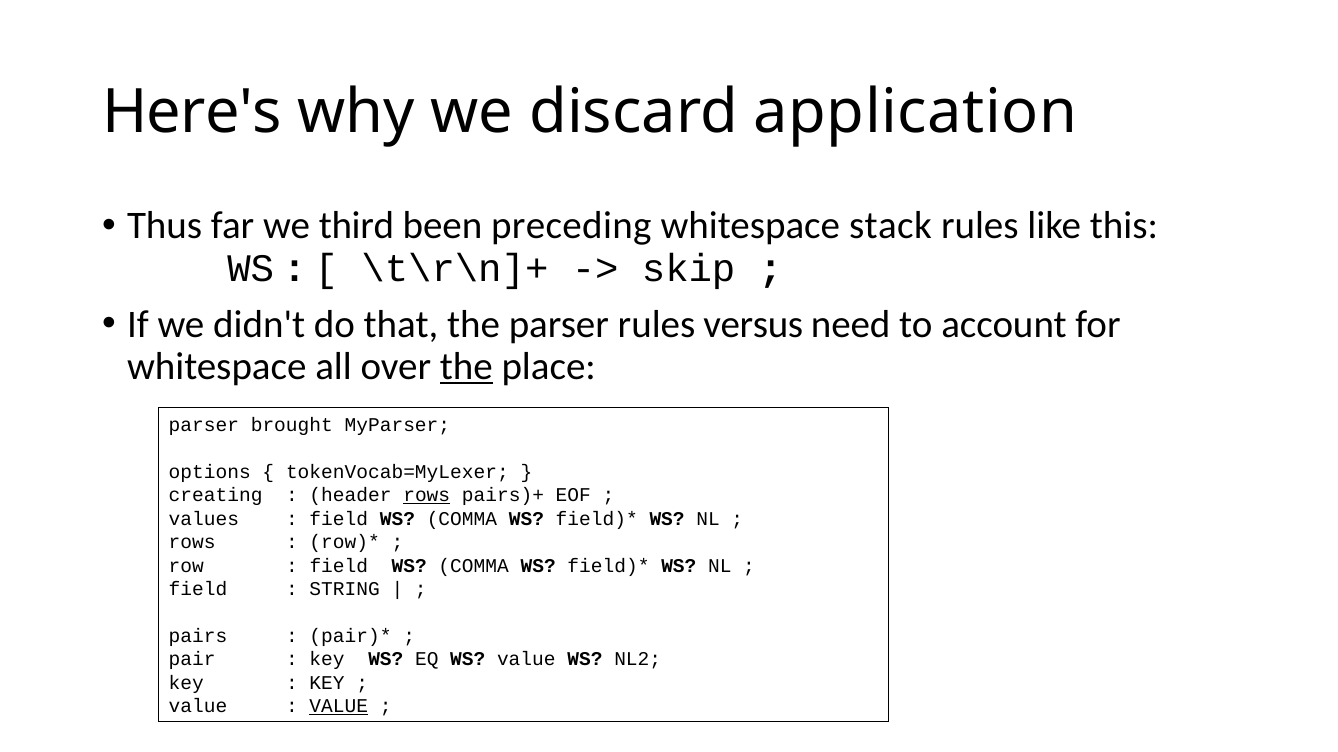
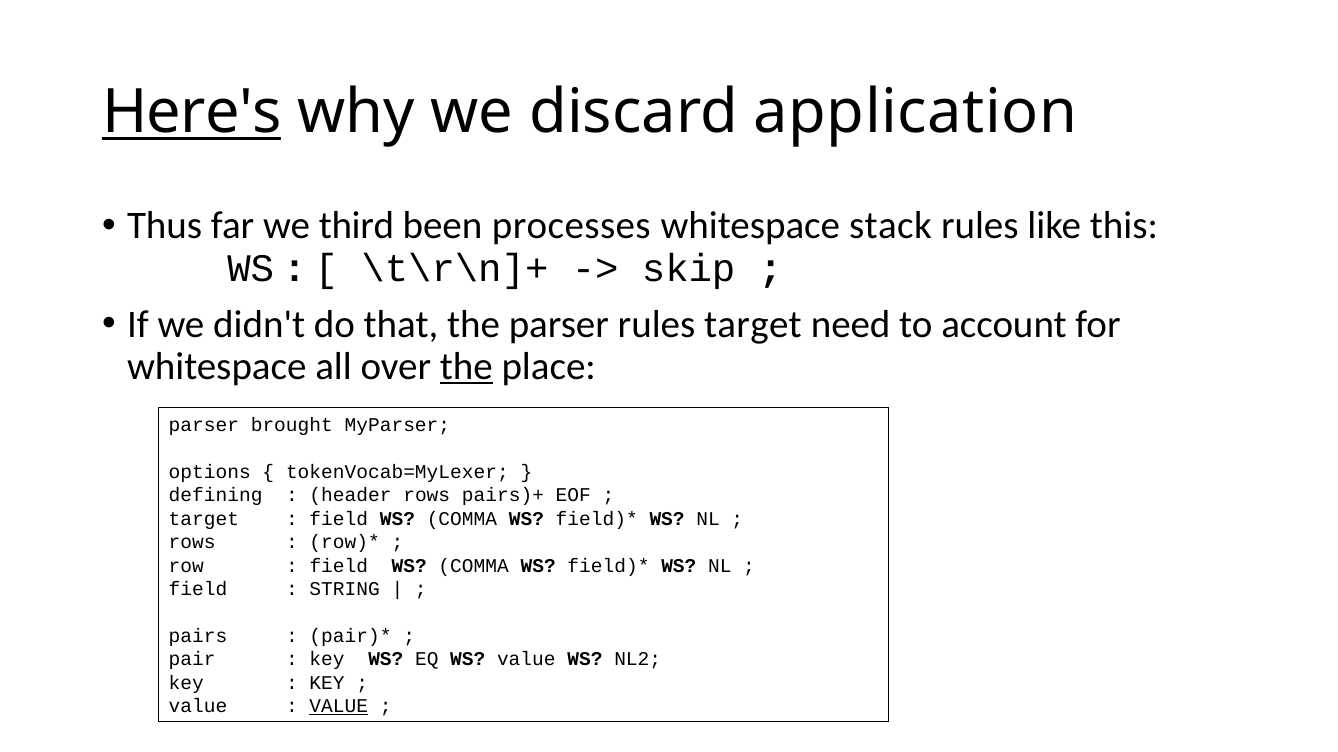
Here's underline: none -> present
preceding: preceding -> processes
rules versus: versus -> target
creating: creating -> defining
rows at (427, 496) underline: present -> none
values at (204, 519): values -> target
